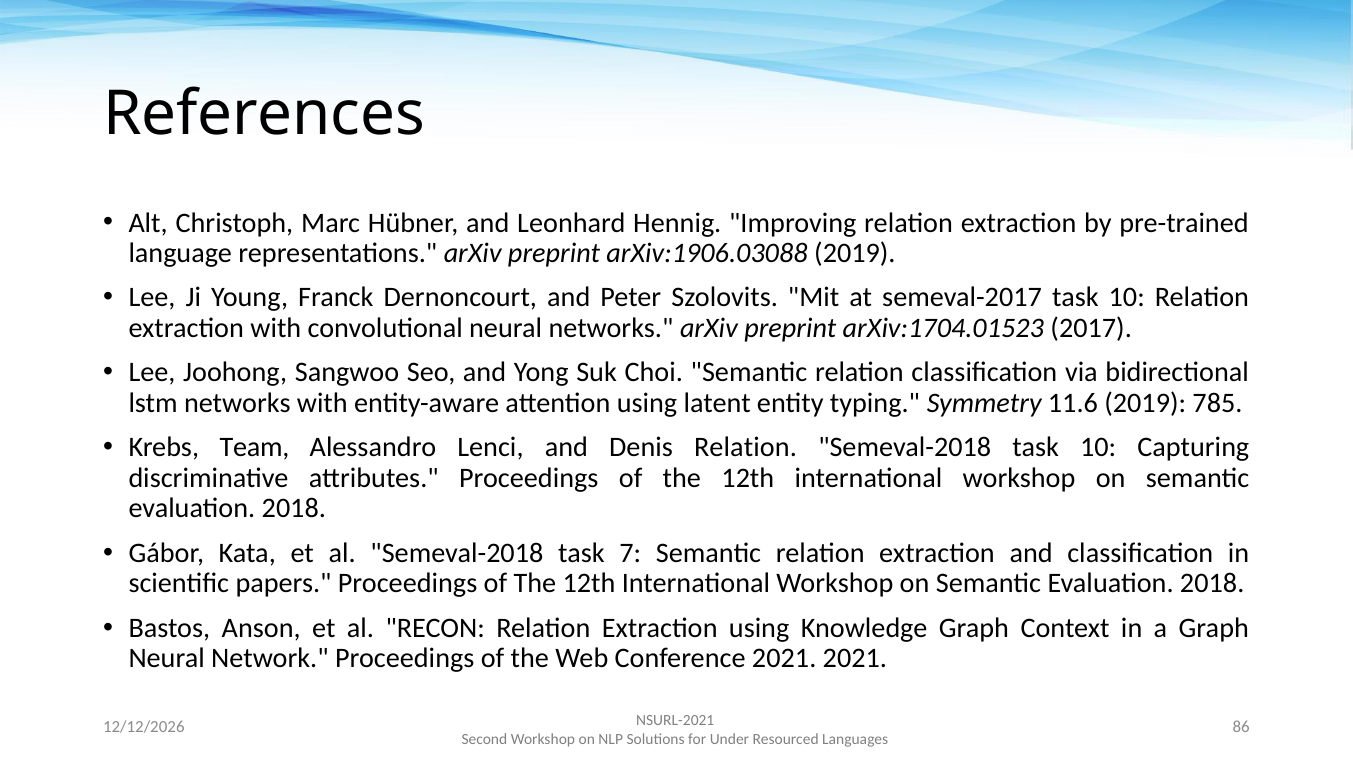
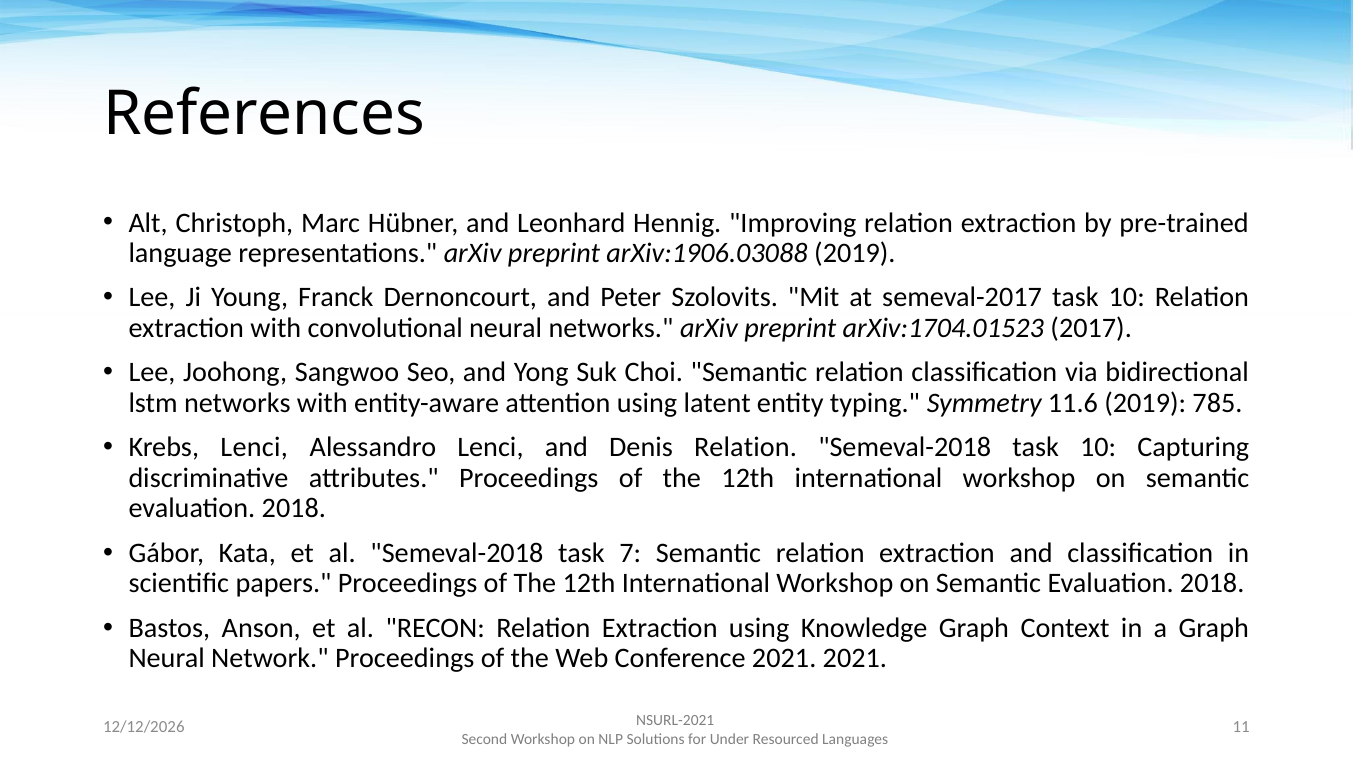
Krebs Team: Team -> Lenci
86: 86 -> 11
